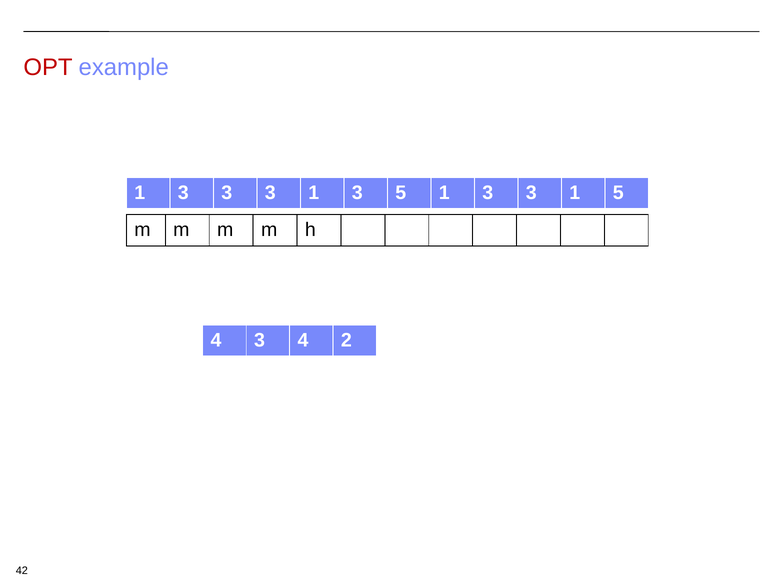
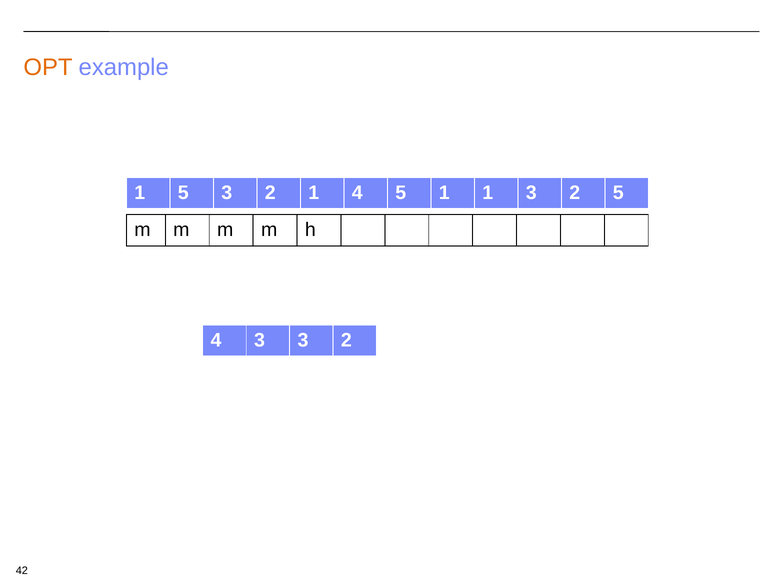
OPT colour: red -> orange
3 at (183, 193): 3 -> 5
3 at (270, 193): 3 -> 2
3 at (357, 193): 3 -> 4
5 1 3: 3 -> 1
1 at (575, 193): 1 -> 2
3 4: 4 -> 3
